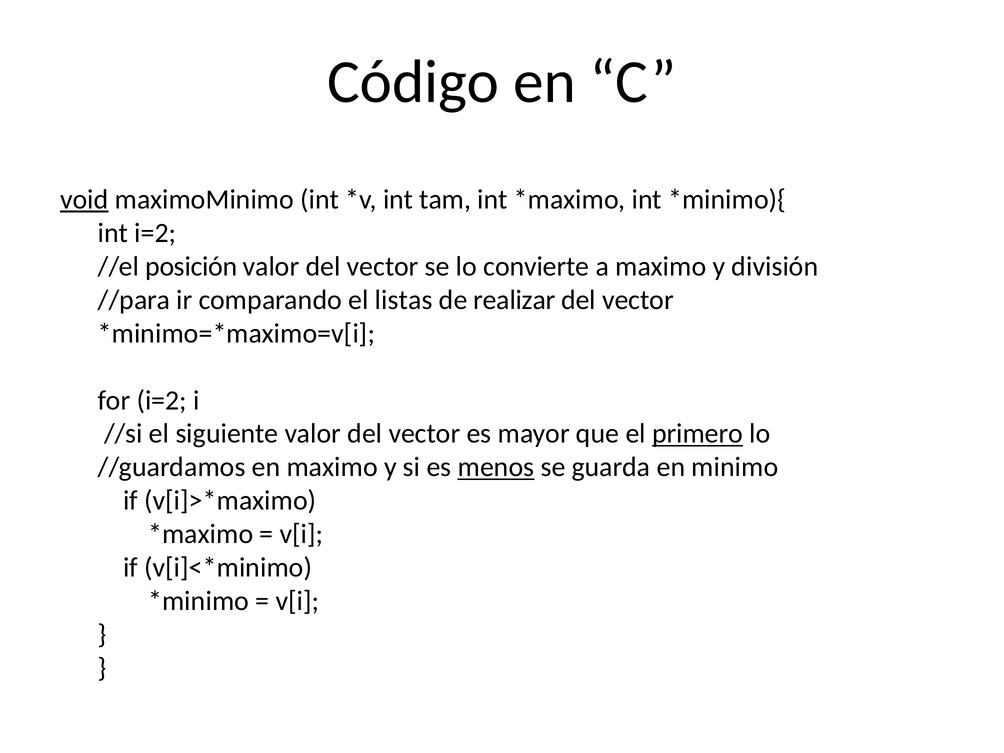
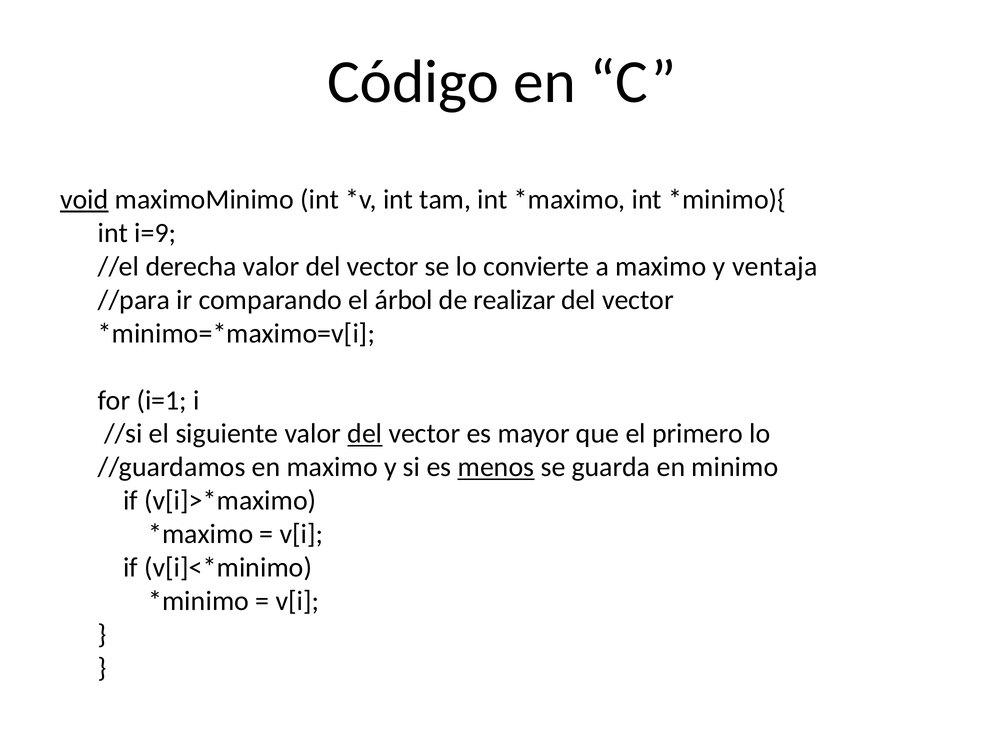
int i=2: i=2 -> i=9
posición: posición -> derecha
división: división -> ventaja
listas: listas -> árbol
for i=2: i=2 -> i=1
del at (365, 434) underline: none -> present
primero underline: present -> none
